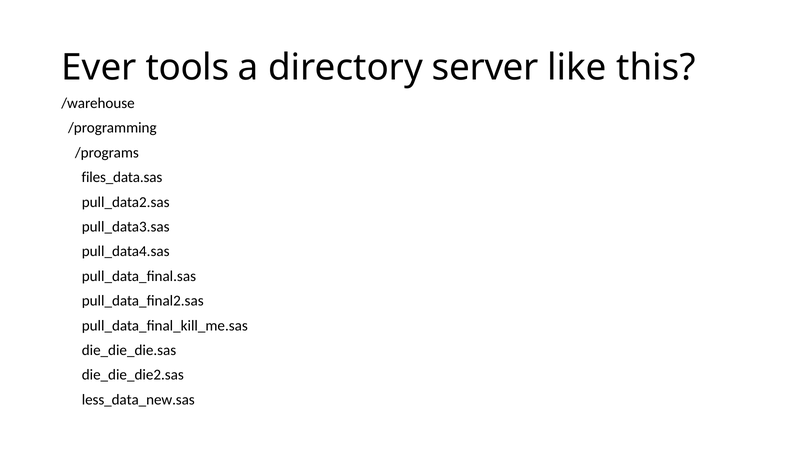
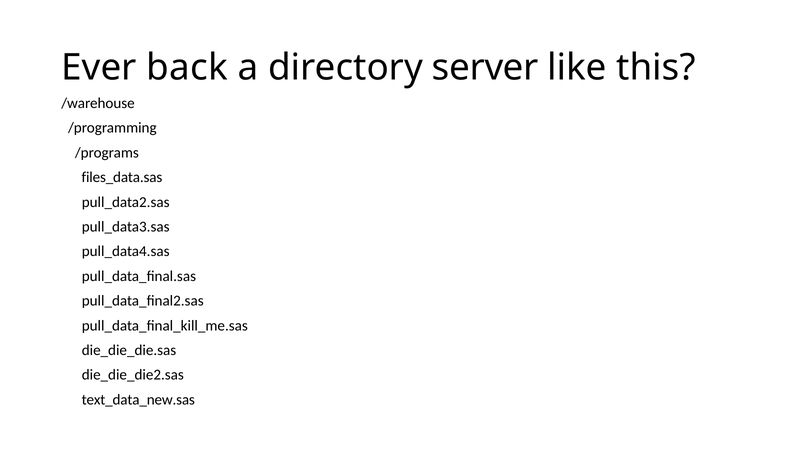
tools: tools -> back
less_data_new.sas: less_data_new.sas -> text_data_new.sas
